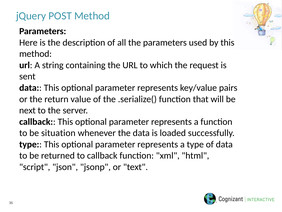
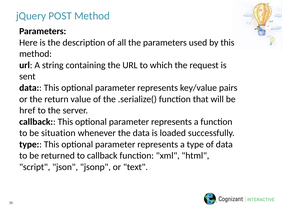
next: next -> href
